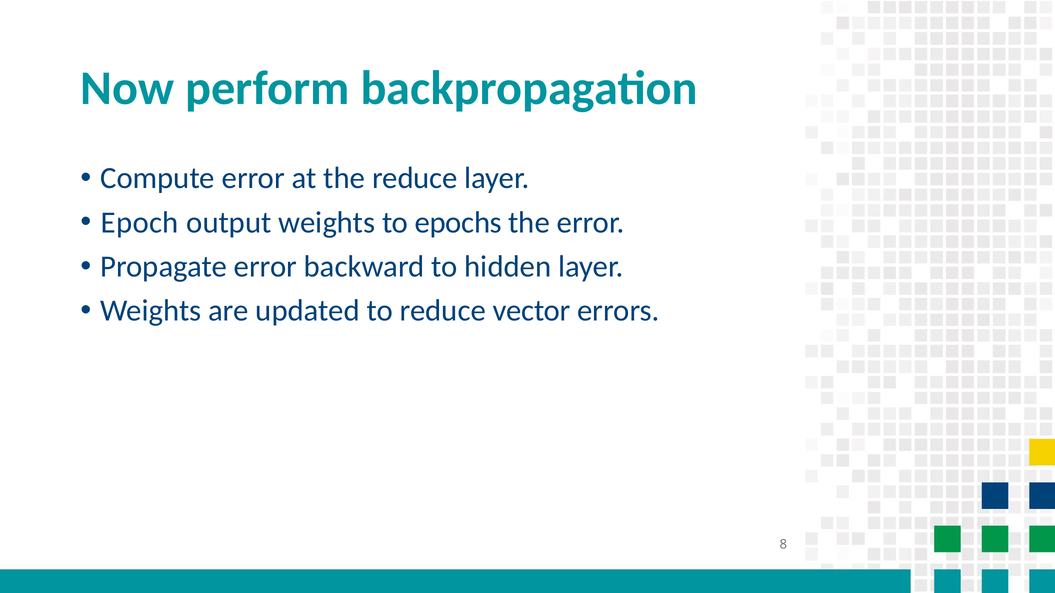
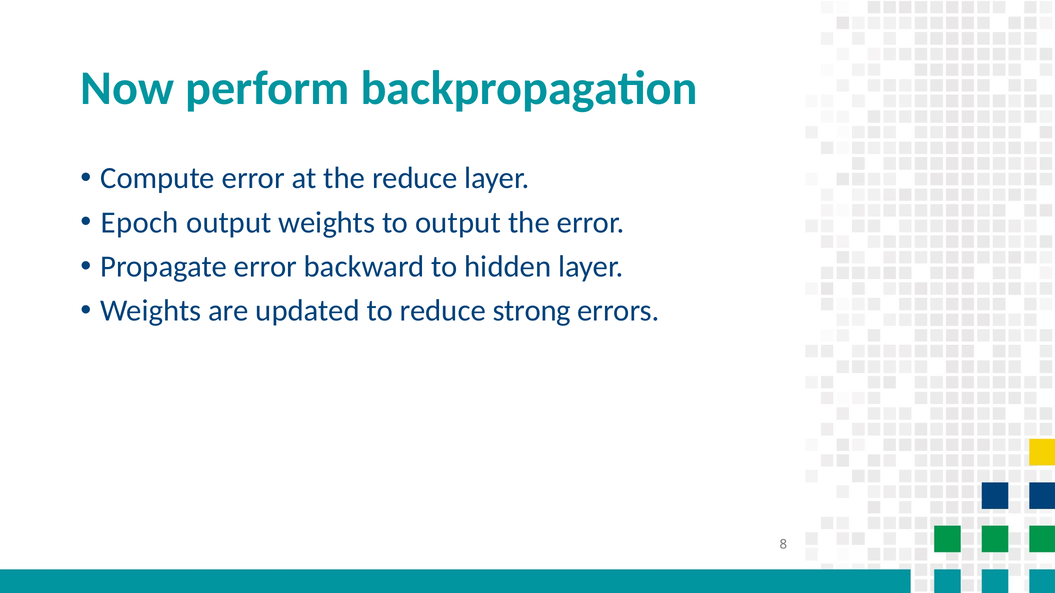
to epochs: epochs -> output
vector: vector -> strong
